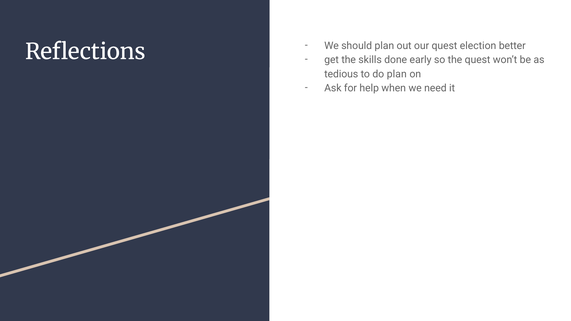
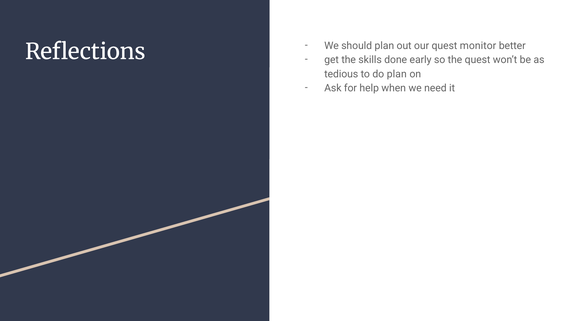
election: election -> monitor
